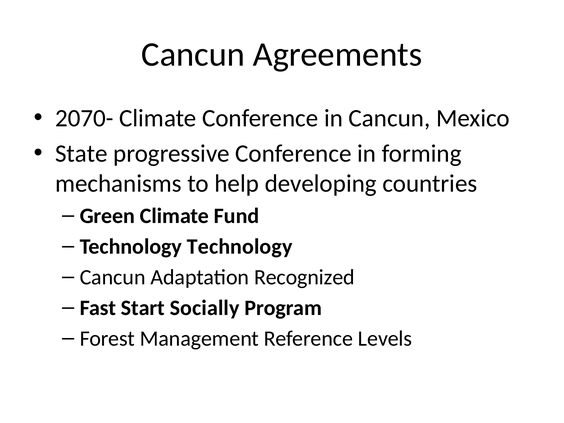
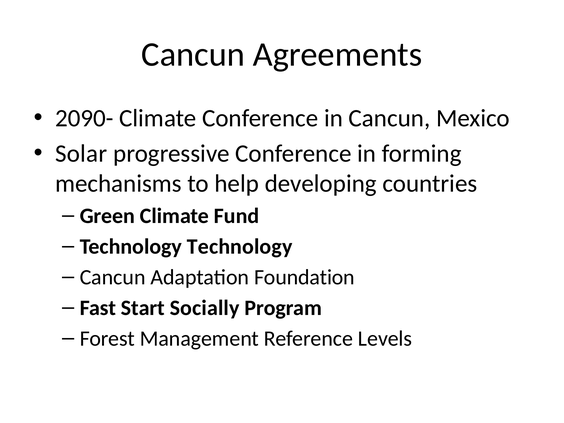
2070-: 2070- -> 2090-
State: State -> Solar
Recognized: Recognized -> Foundation
